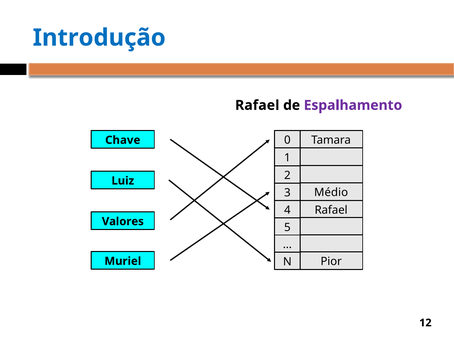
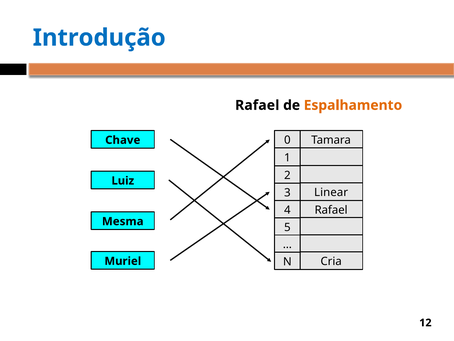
Espalhamento colour: purple -> orange
Médio: Médio -> Linear
Valores: Valores -> Mesma
Pior: Pior -> Cria
